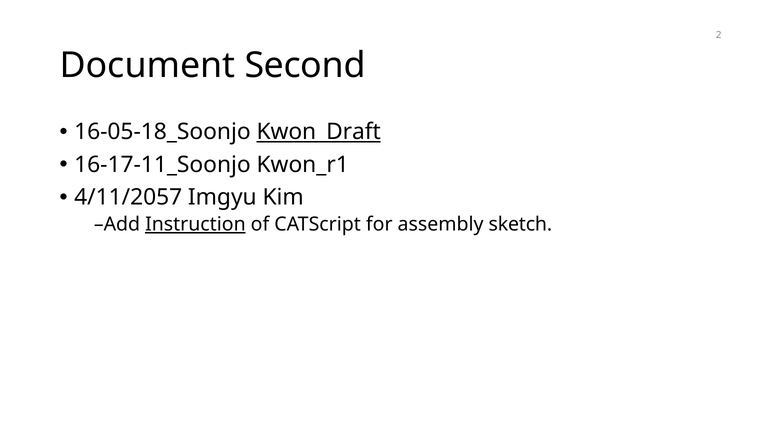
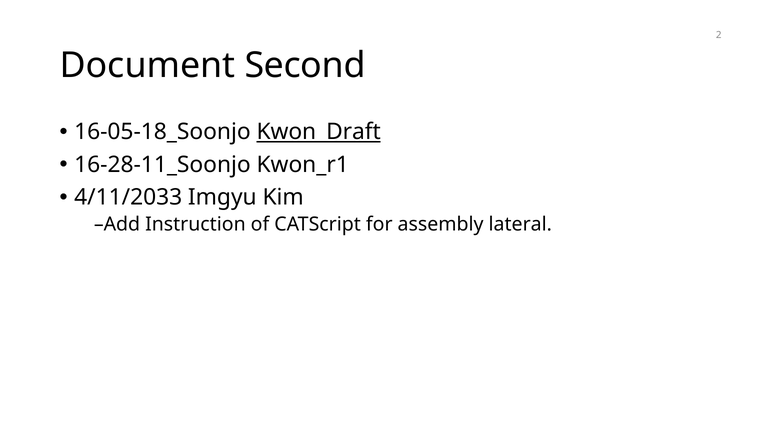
16-17-11_Soonjo: 16-17-11_Soonjo -> 16-28-11_Soonjo
4/11/2057: 4/11/2057 -> 4/11/2033
Instruction underline: present -> none
sketch: sketch -> lateral
